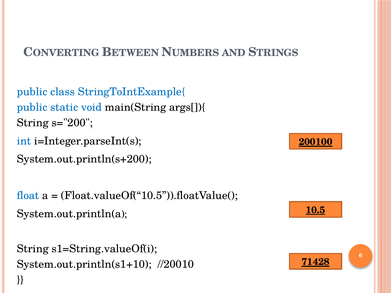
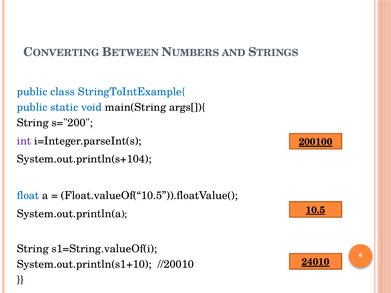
int colour: blue -> purple
System.out.println(s+200: System.out.println(s+200 -> System.out.println(s+104
71428: 71428 -> 24010
